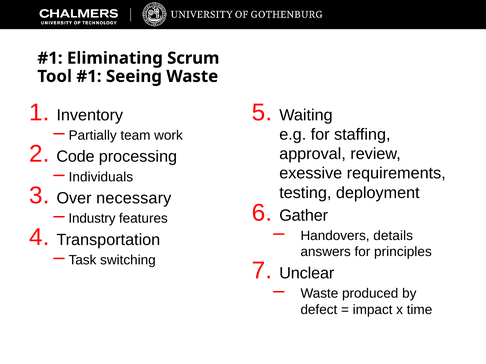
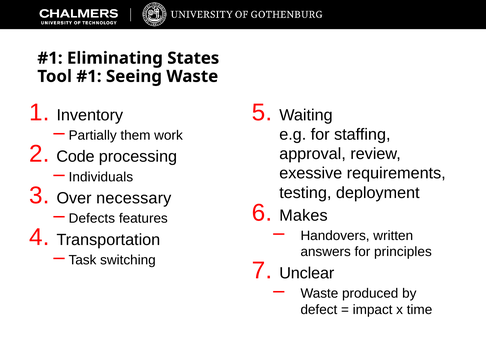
Scrum: Scrum -> States
team: team -> them
Gather: Gather -> Makes
Industry: Industry -> Defects
details: details -> written
